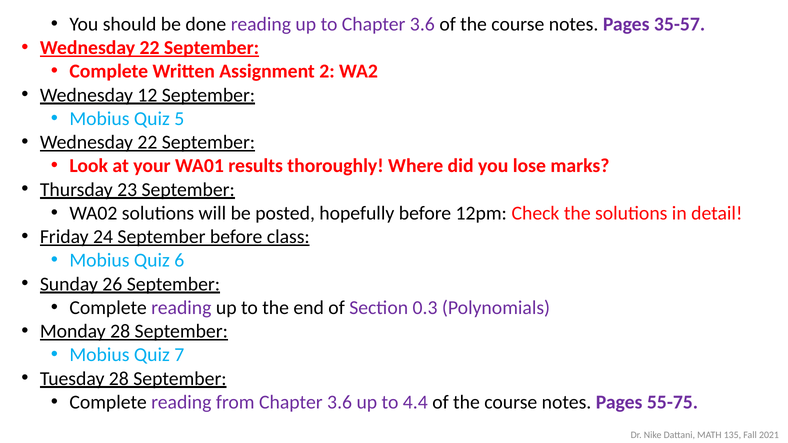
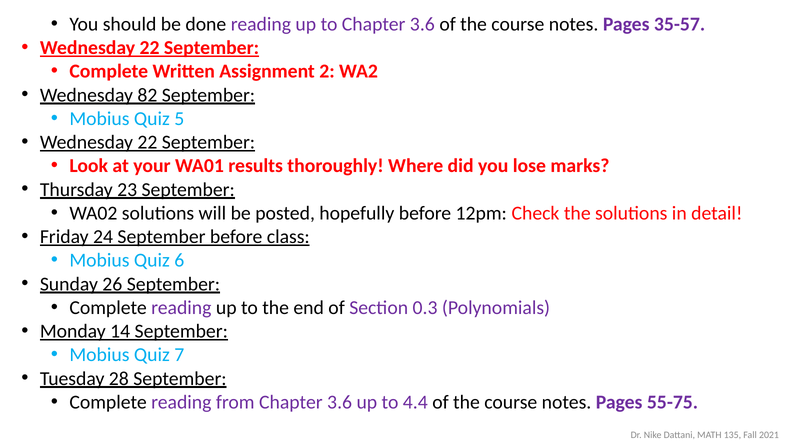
12: 12 -> 82
Monday 28: 28 -> 14
